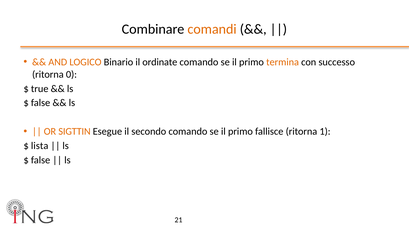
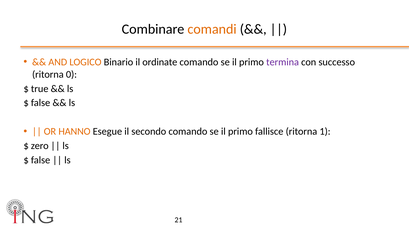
termina colour: orange -> purple
SIGTTIN: SIGTTIN -> HANNO
lista: lista -> zero
